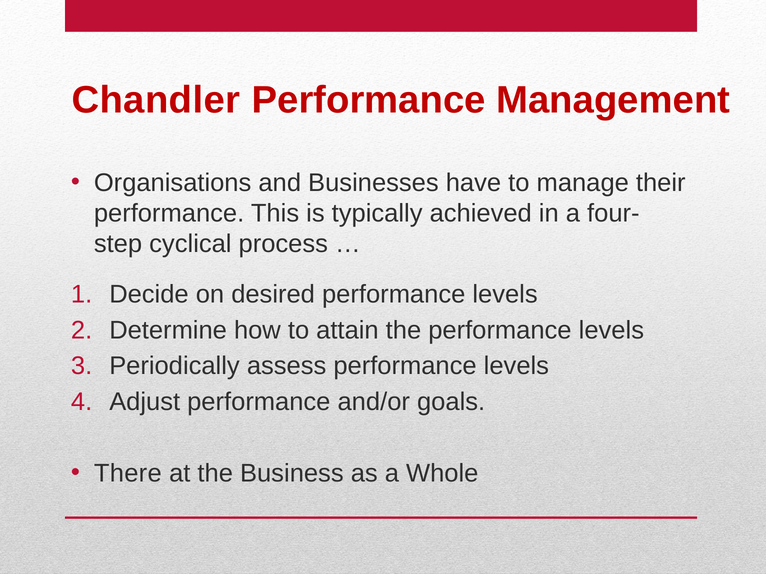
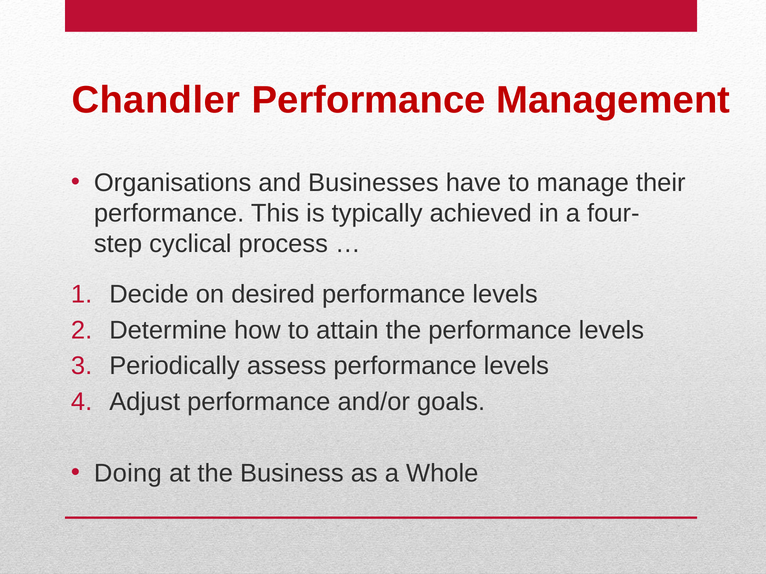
There: There -> Doing
